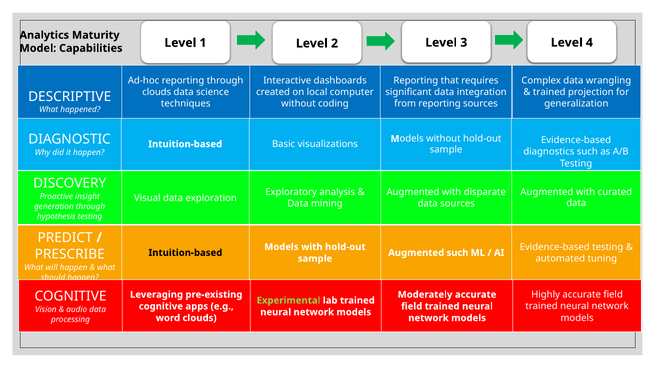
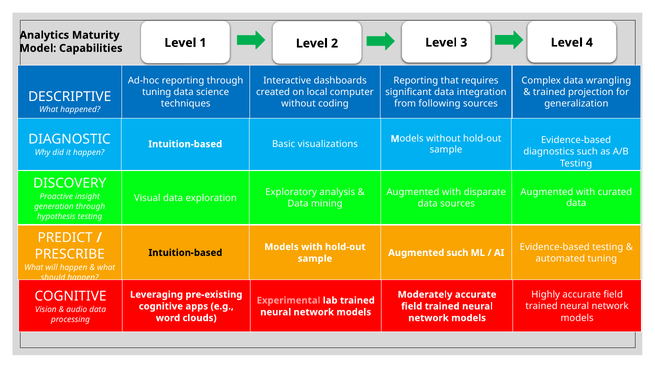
clouds at (157, 92): clouds -> tuning
from reporting: reporting -> following
Experimental colour: light green -> pink
